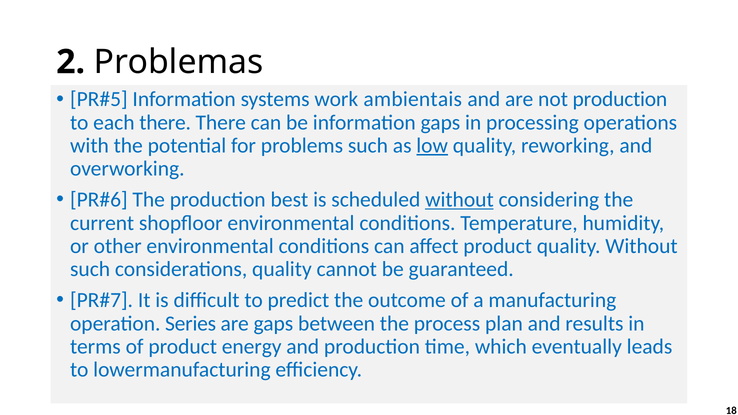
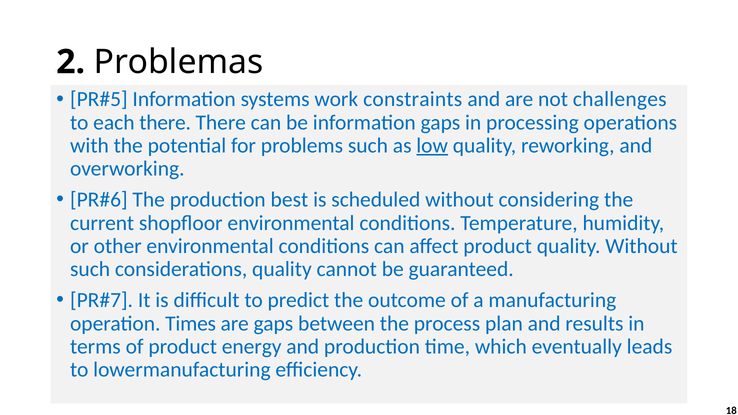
ambientais: ambientais -> constraints
not production: production -> challenges
without at (459, 200) underline: present -> none
Series: Series -> Times
